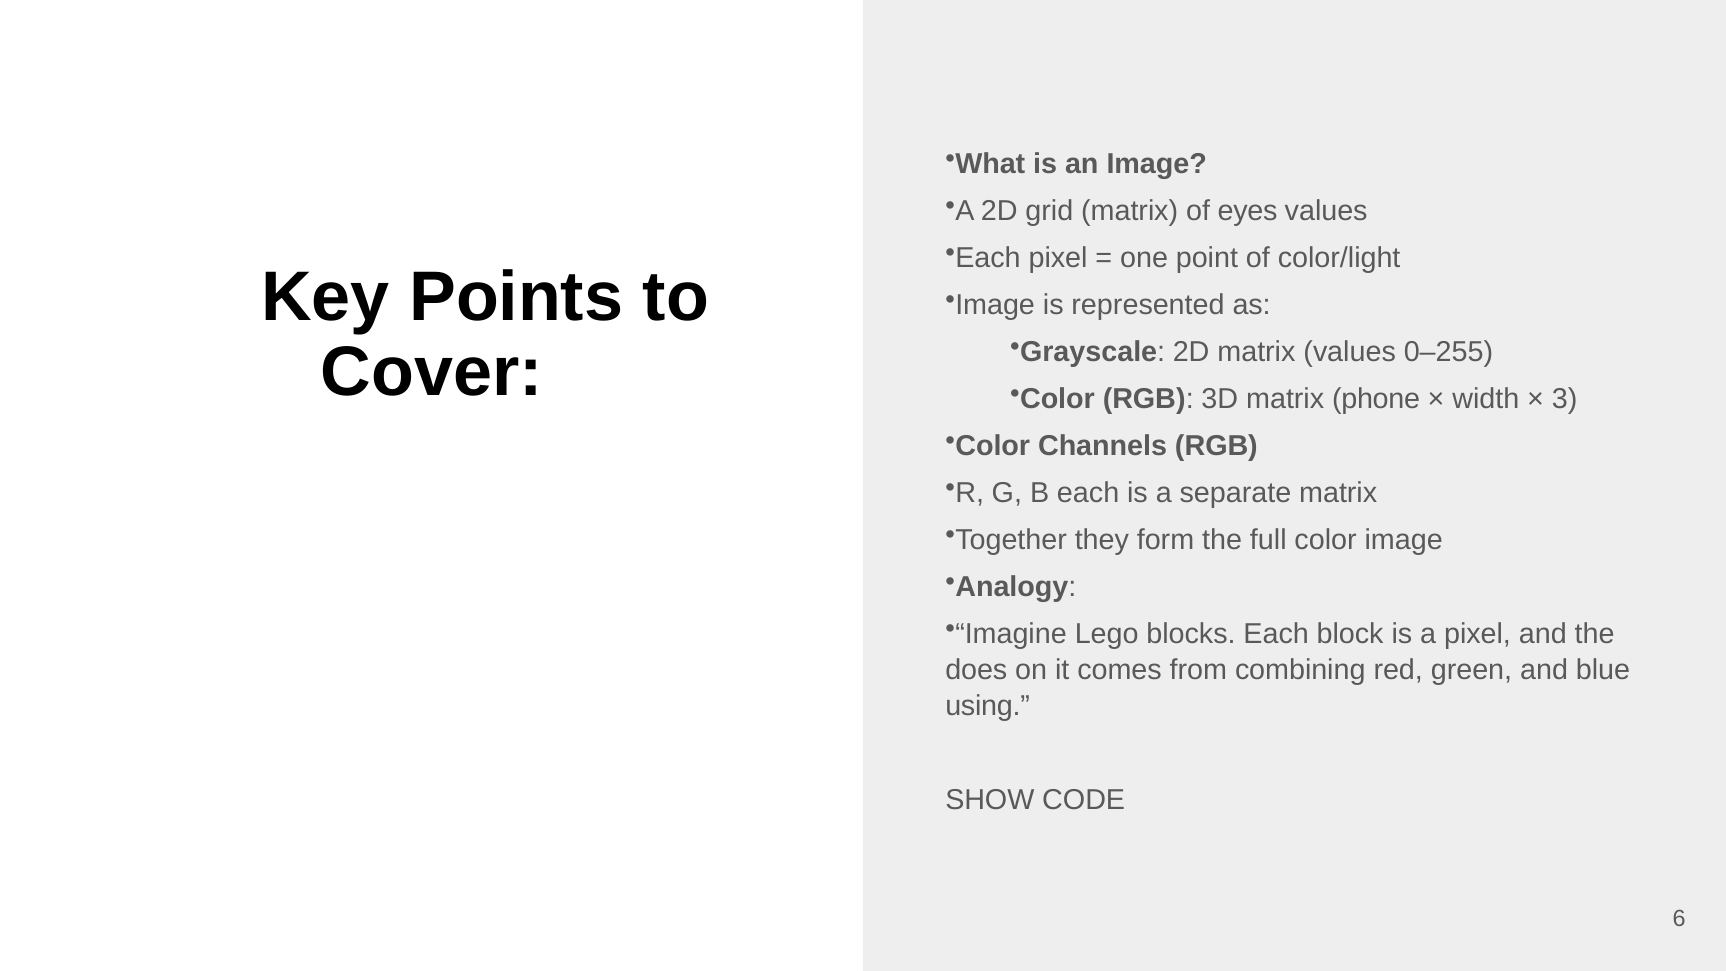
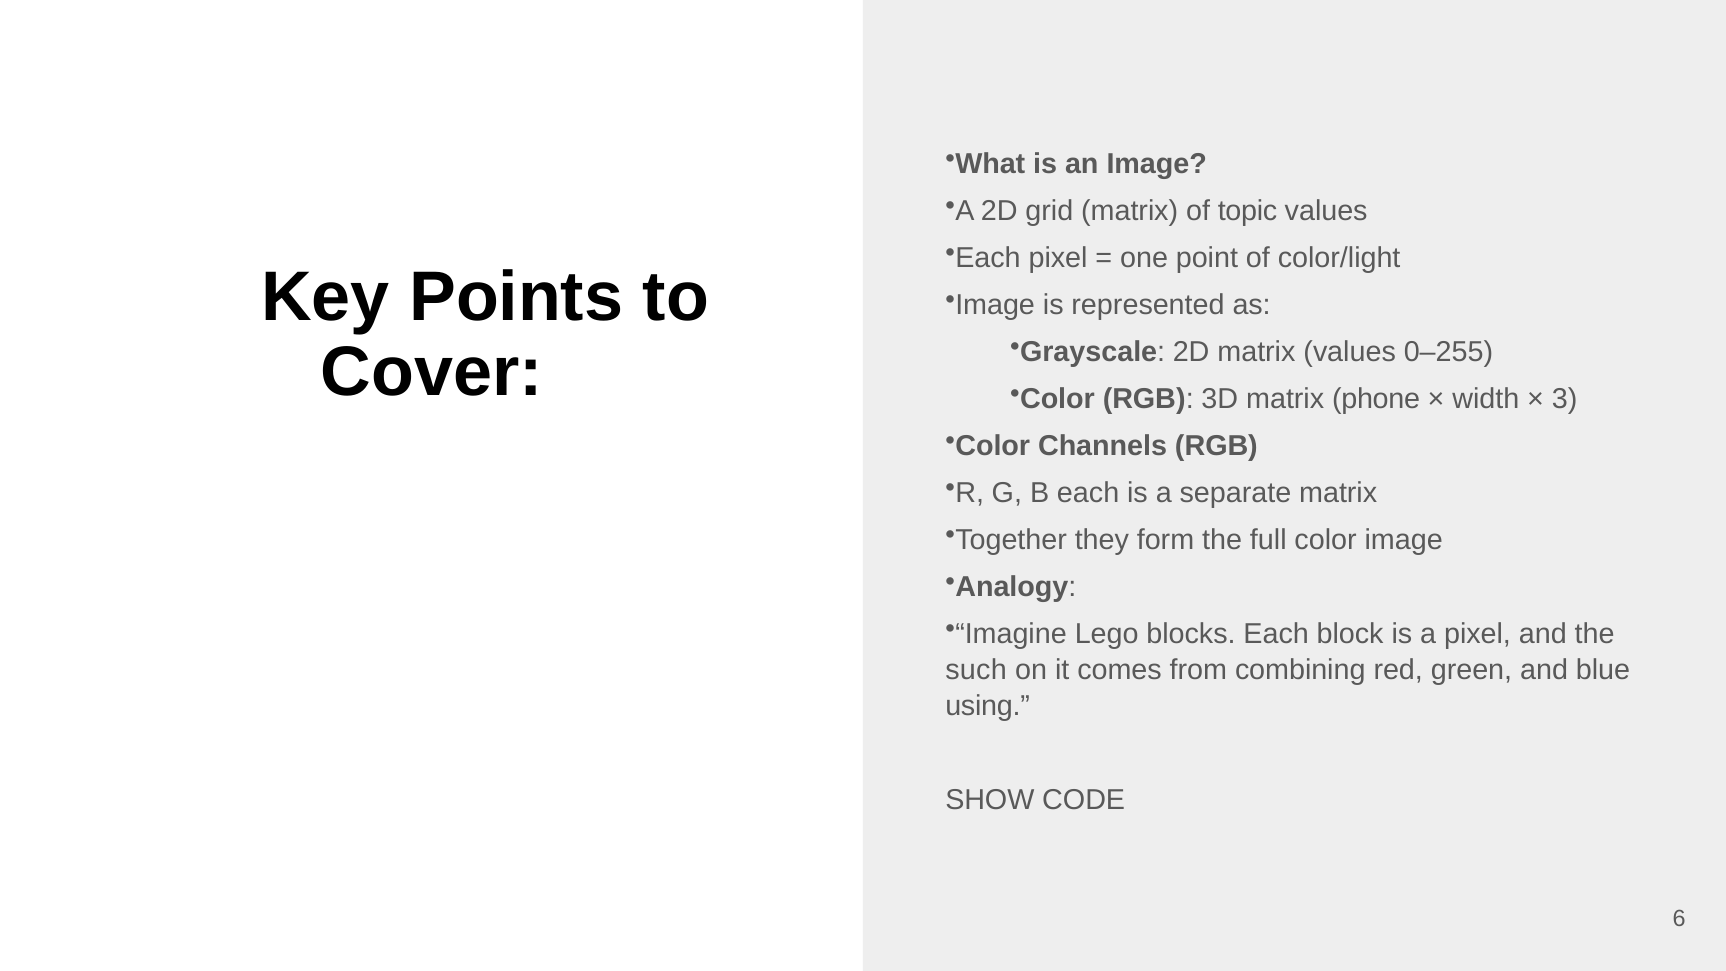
eyes: eyes -> topic
does: does -> such
